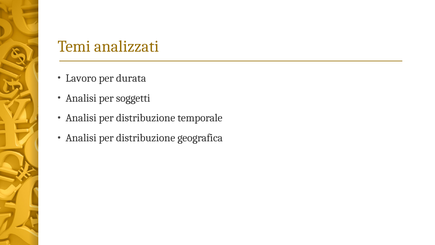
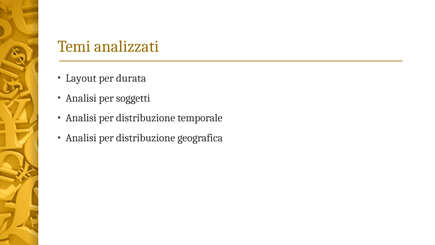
Lavoro: Lavoro -> Layout
